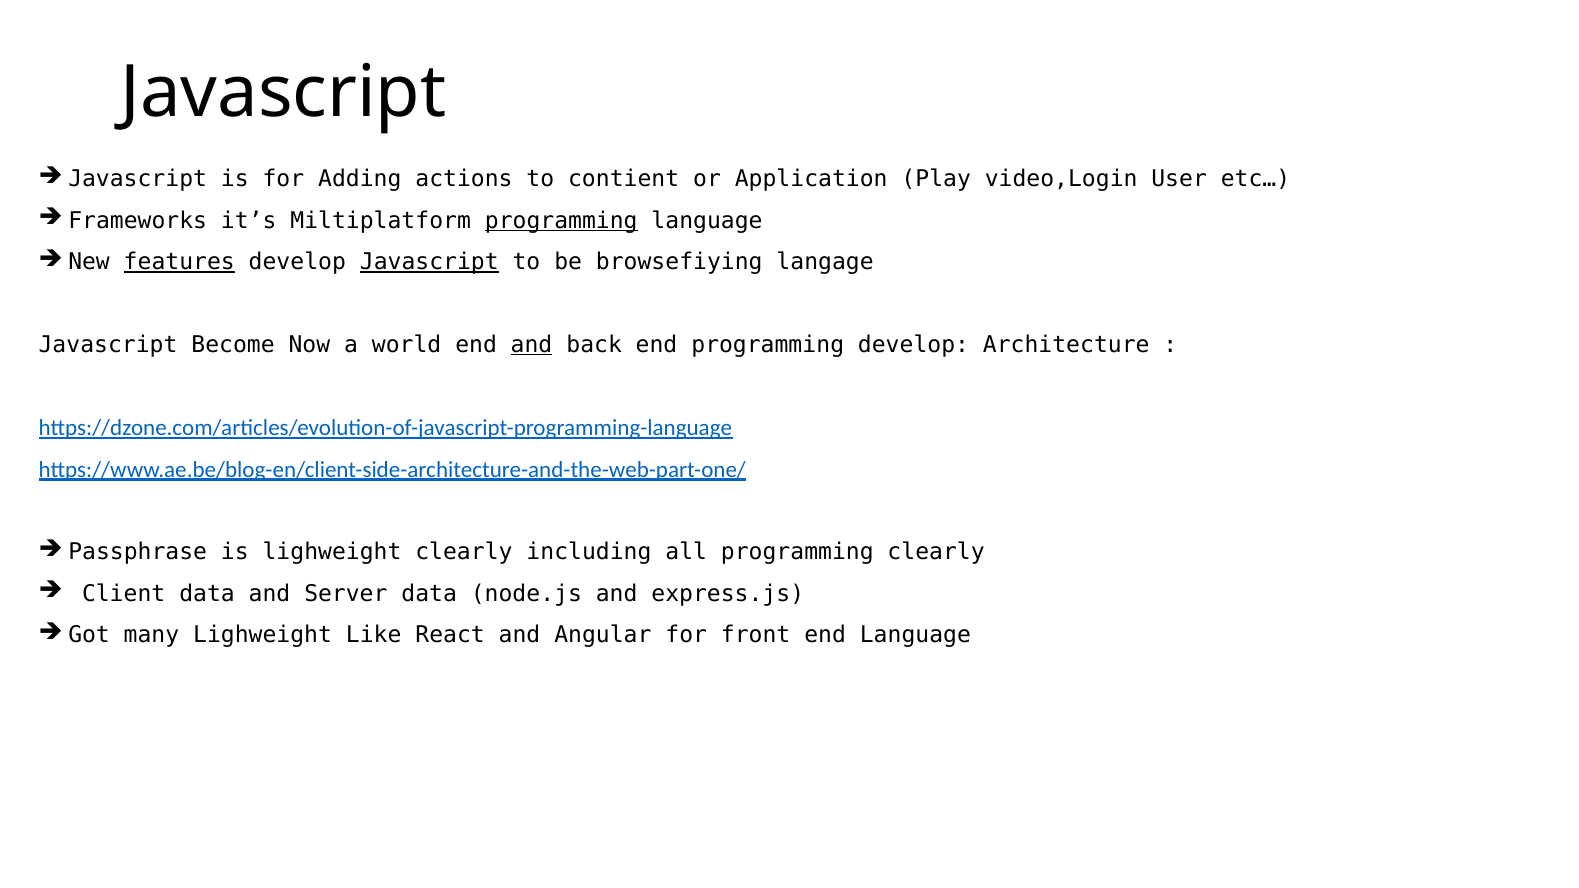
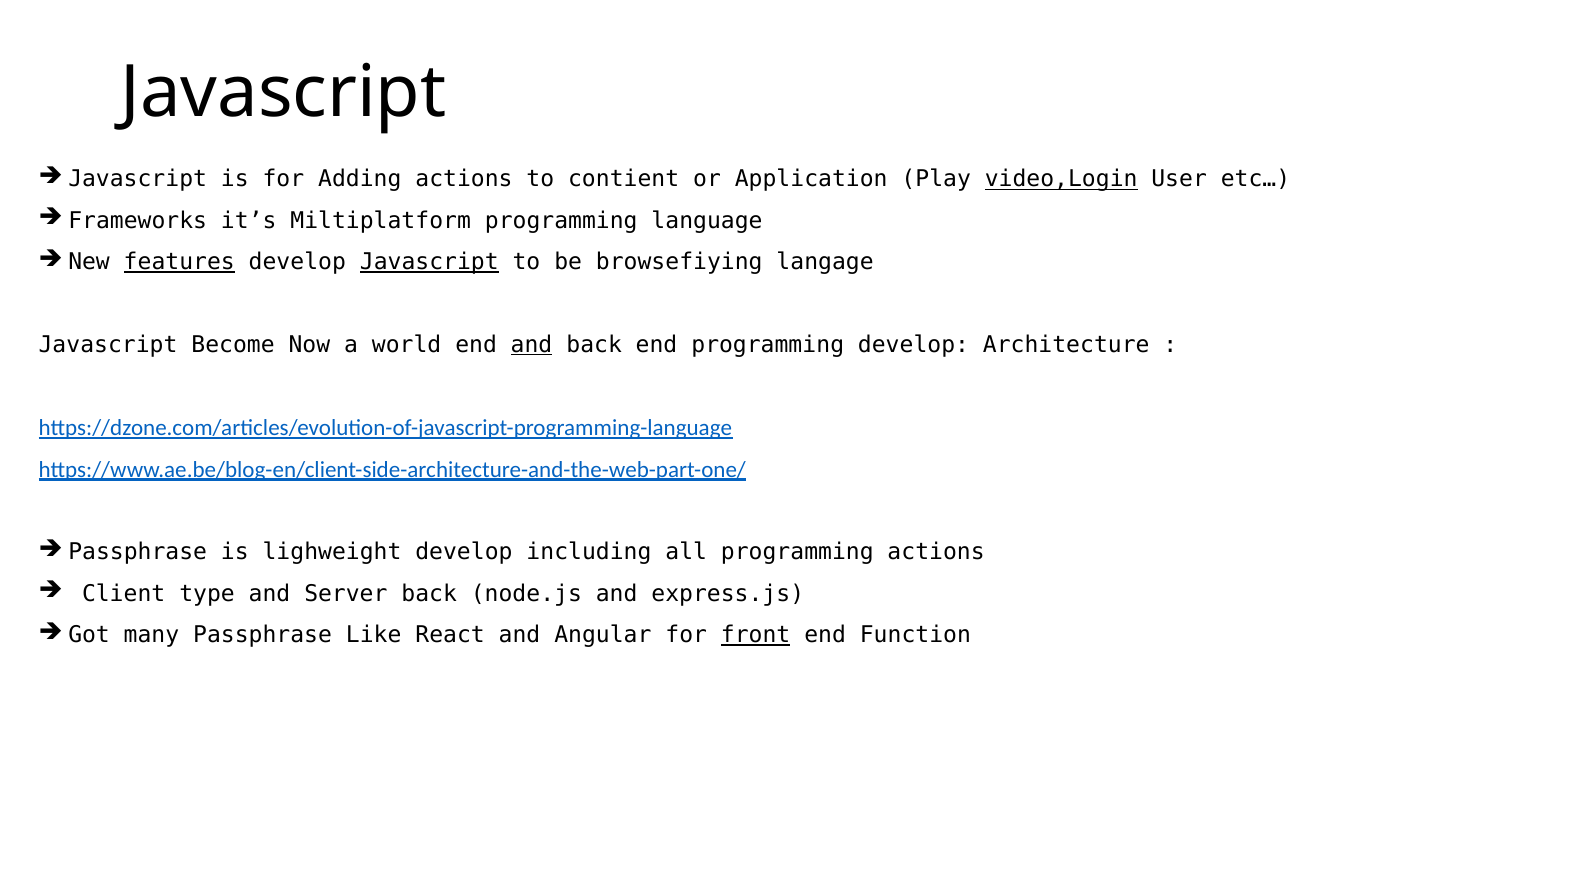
video,Login underline: none -> present
programming at (561, 221) underline: present -> none
lighweight clearly: clearly -> develop
programming clearly: clearly -> actions
Client data: data -> type
Server data: data -> back
many Lighweight: Lighweight -> Passphrase
front underline: none -> present
end Language: Language -> Function
